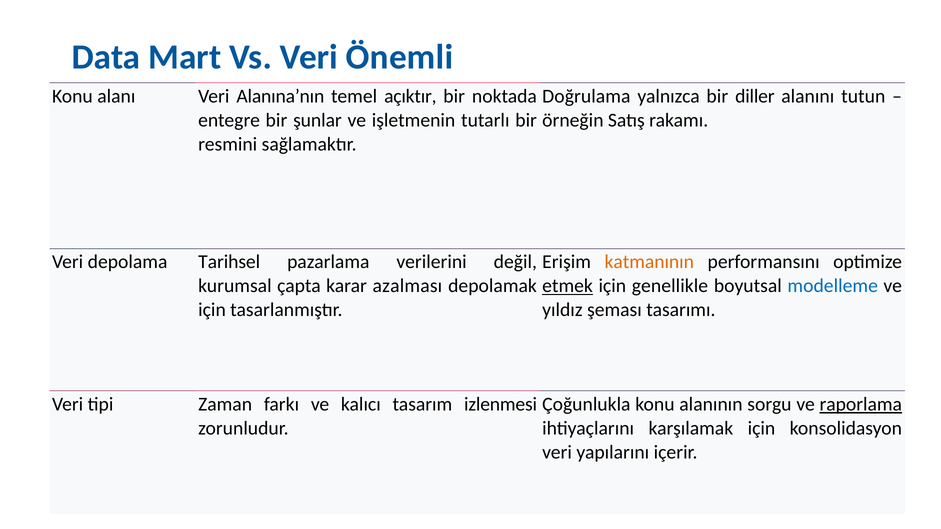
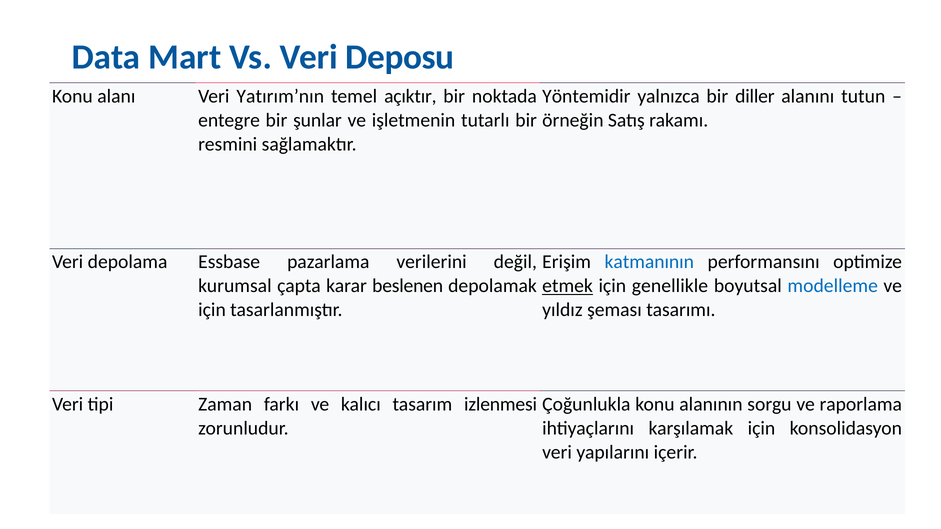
Önemli: Önemli -> Deposu
Alanına’nın: Alanına’nın -> Yatırım’nın
Doğrulama: Doğrulama -> Yöntemidir
Tarihsel: Tarihsel -> Essbase
katmanının colour: orange -> blue
azalması: azalması -> beslenen
raporlama underline: present -> none
